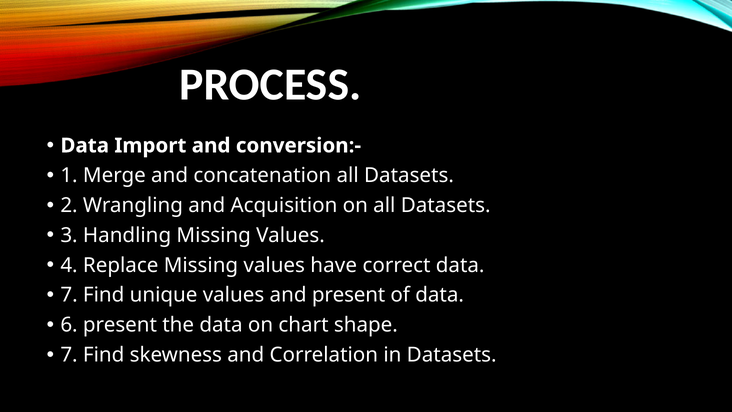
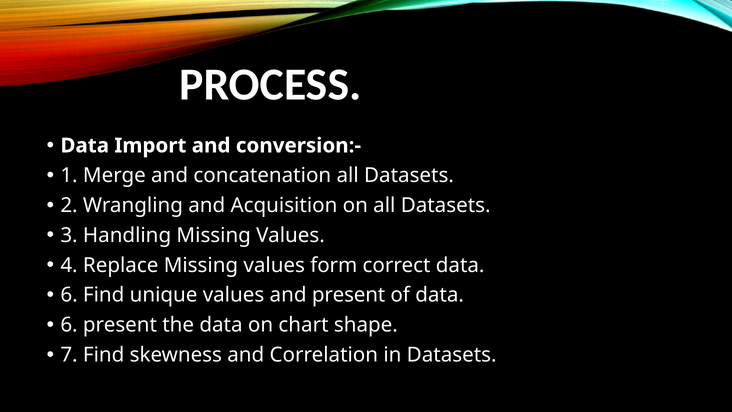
have: have -> form
7 at (69, 295): 7 -> 6
